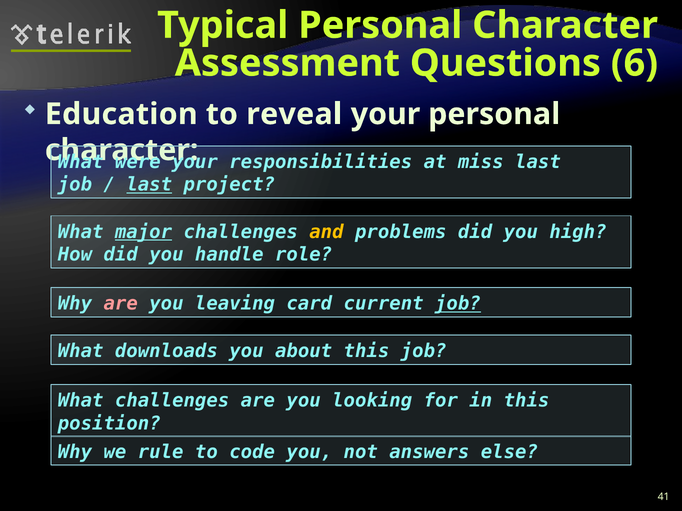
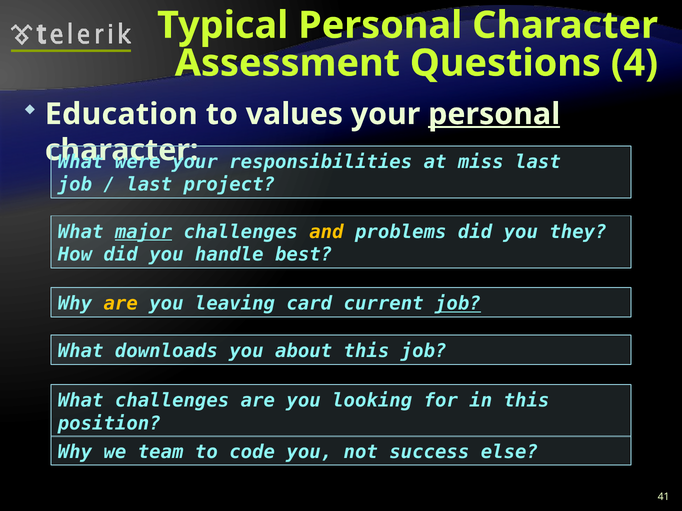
6: 6 -> 4
reveal: reveal -> values
personal at (494, 114) underline: none -> present
last at (149, 185) underline: present -> none
high: high -> they
role: role -> best
are at (121, 304) colour: pink -> yellow
rule: rule -> team
answers: answers -> success
